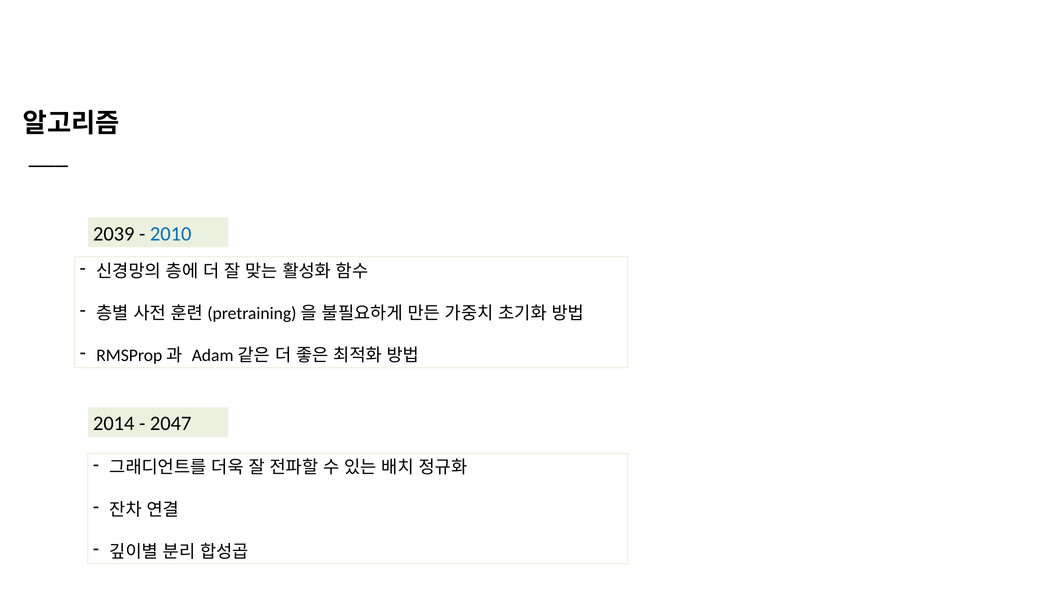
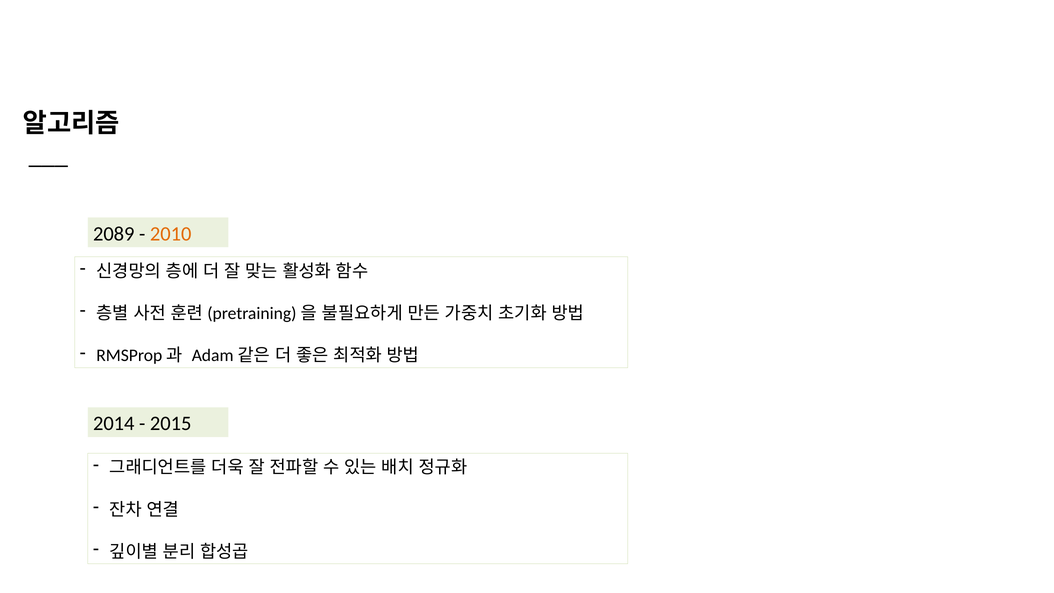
2039: 2039 -> 2089
2010 colour: blue -> orange
2047: 2047 -> 2015
